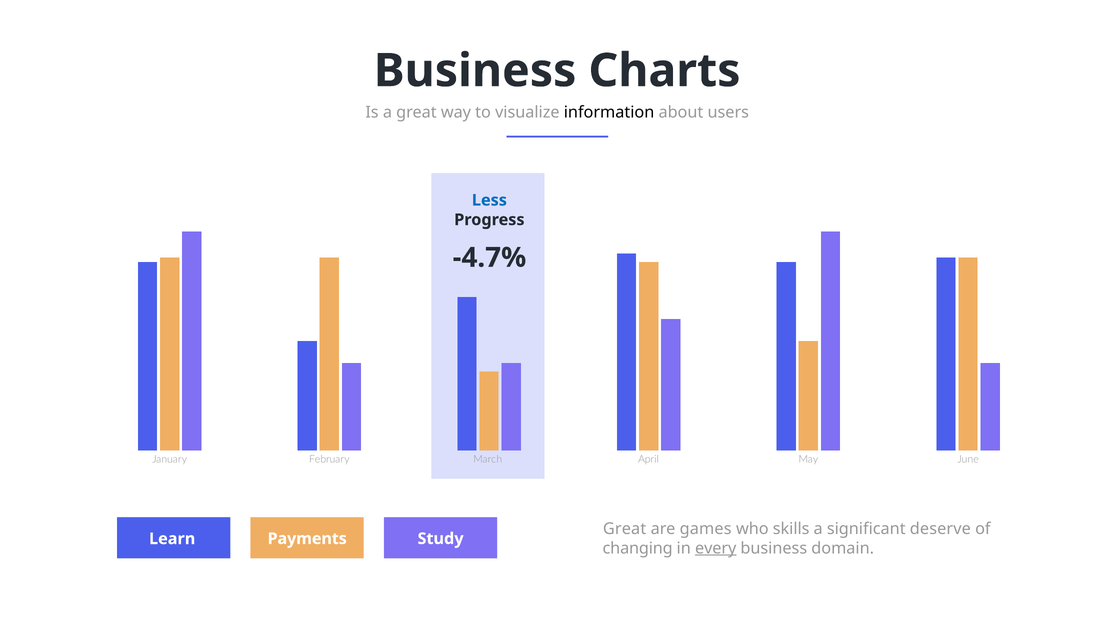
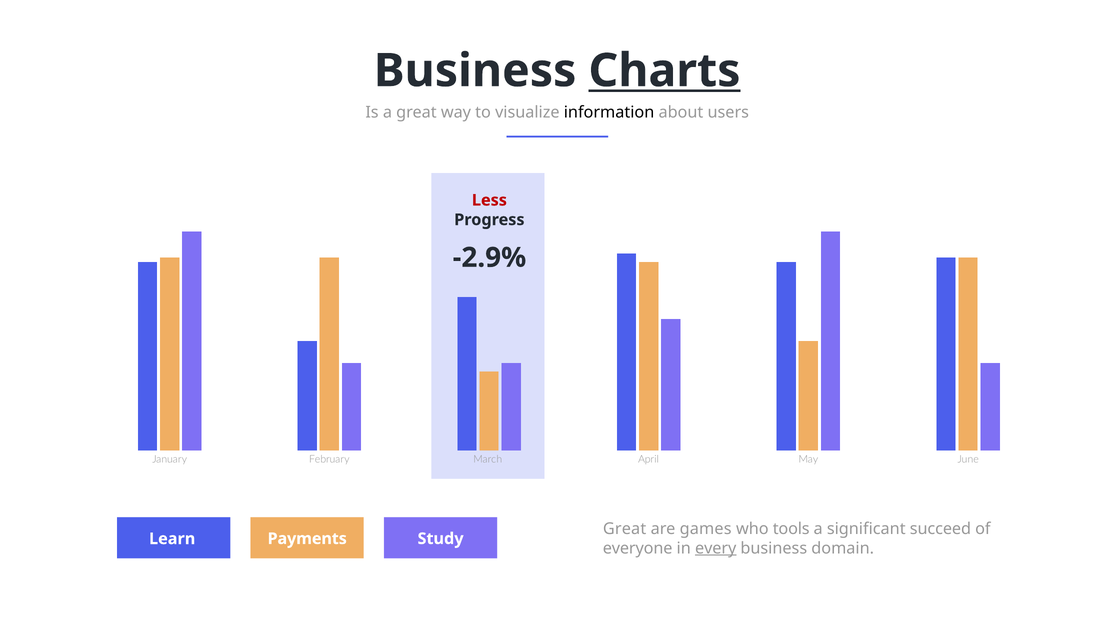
Charts underline: none -> present
Less colour: blue -> red
-4.7%: -4.7% -> -2.9%
skills: skills -> tools
deserve: deserve -> succeed
changing: changing -> everyone
